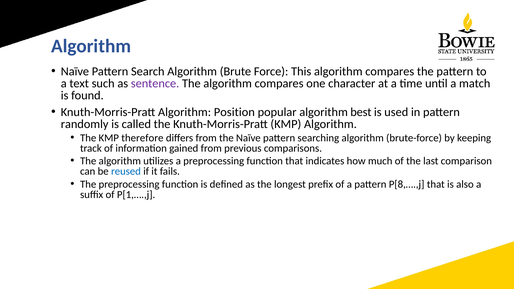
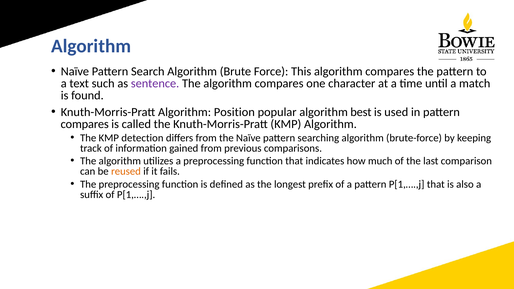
randomly at (85, 124): randomly -> compares
therefore: therefore -> detection
reused colour: blue -> orange
pattern P[8,….,j: P[8,….,j -> P[1,….,j
